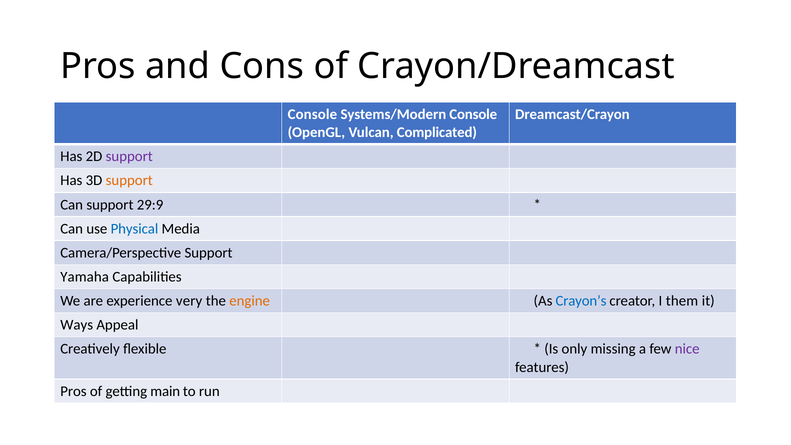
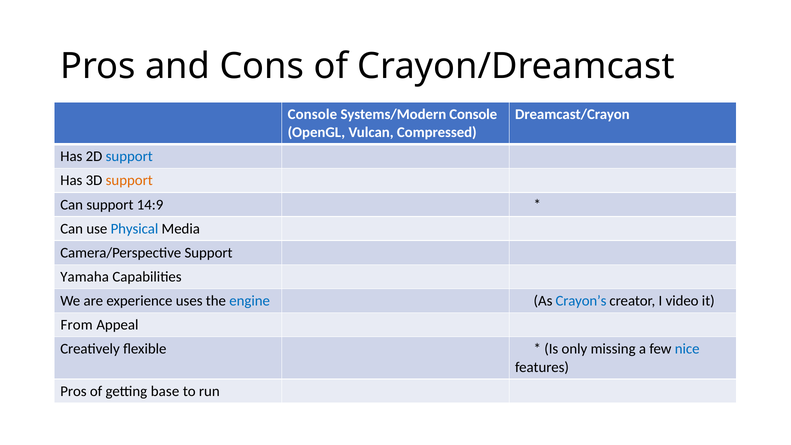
Complicated: Complicated -> Compressed
support at (129, 157) colour: purple -> blue
29:9: 29:9 -> 14:9
very: very -> uses
engine colour: orange -> blue
them: them -> video
Ways: Ways -> From
nice colour: purple -> blue
main: main -> base
